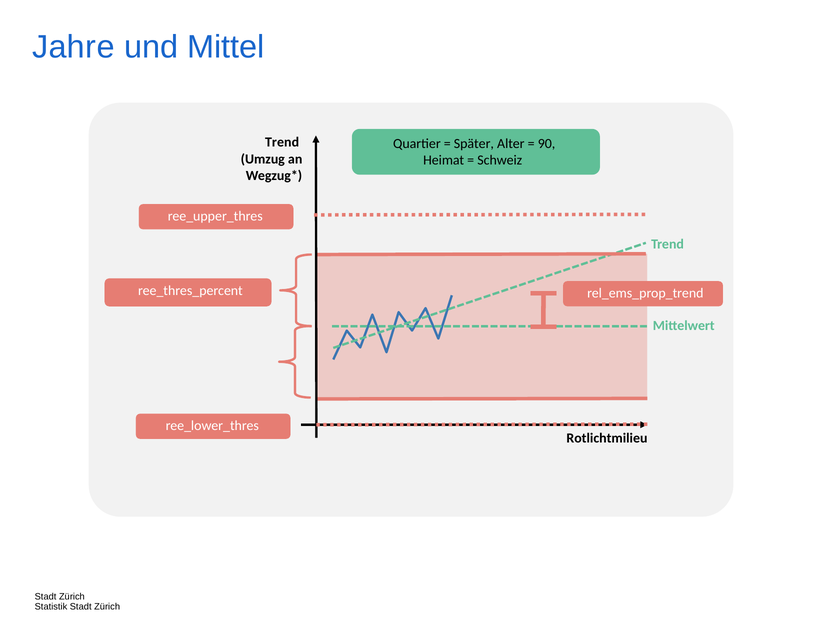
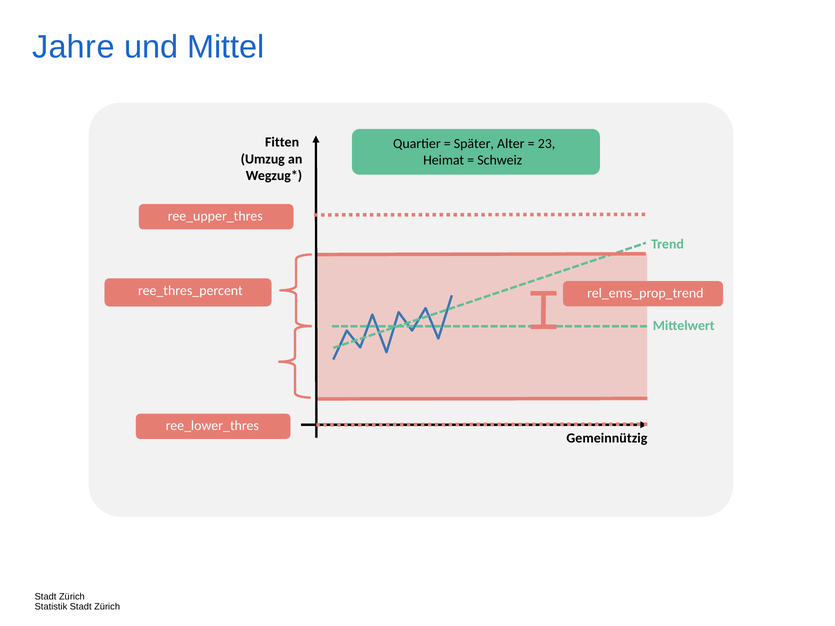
Trend at (282, 142): Trend -> Fitten
90: 90 -> 23
Rotlichtmilieu: Rotlichtmilieu -> Gemeinnützig
